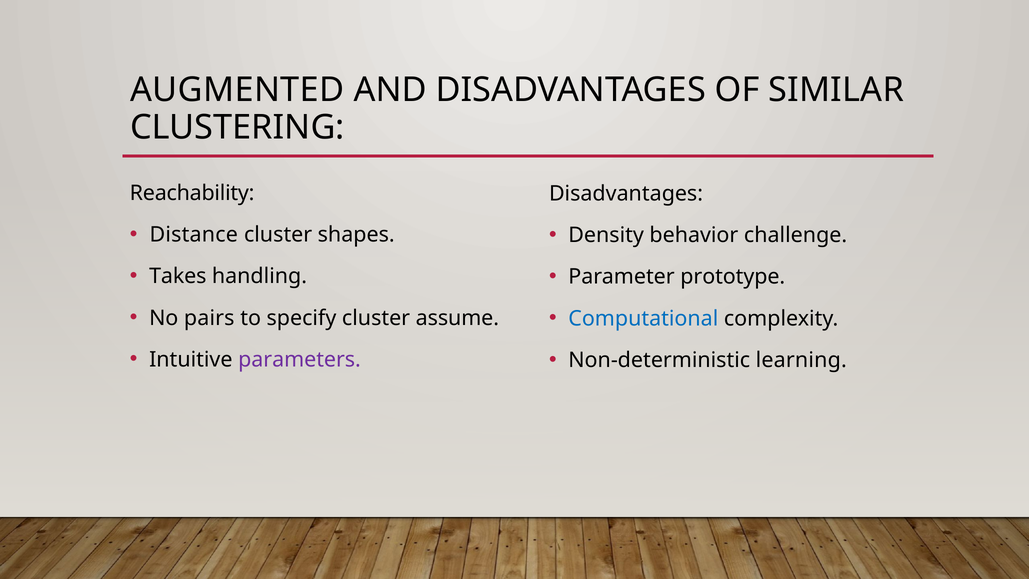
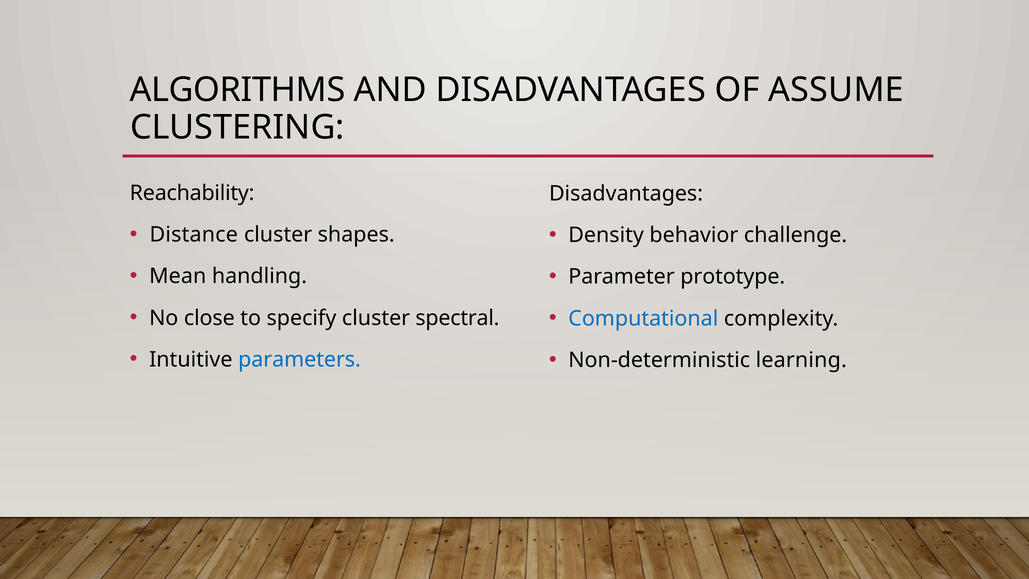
AUGMENTED: AUGMENTED -> ALGORITHMS
SIMILAR: SIMILAR -> ASSUME
Takes: Takes -> Mean
pairs: pairs -> close
assume: assume -> spectral
parameters colour: purple -> blue
